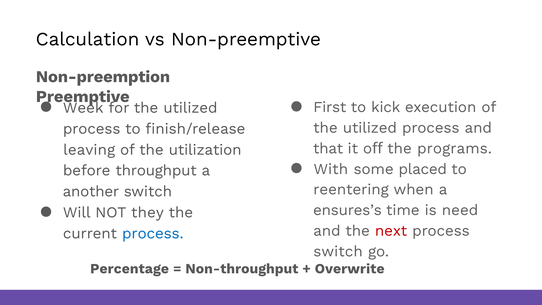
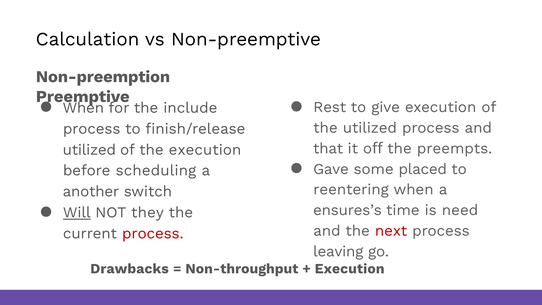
First: First -> Rest
kick: kick -> give
Week at (83, 108): Week -> When
for the utilized: utilized -> include
programs: programs -> preempts
leaving at (89, 150): leaving -> utilized
the utilization: utilization -> execution
With: With -> Gave
throughput: throughput -> scheduling
Will underline: none -> present
process at (153, 233) colour: blue -> red
switch at (338, 251): switch -> leaving
Percentage: Percentage -> Drawbacks
Overwrite at (350, 269): Overwrite -> Execution
